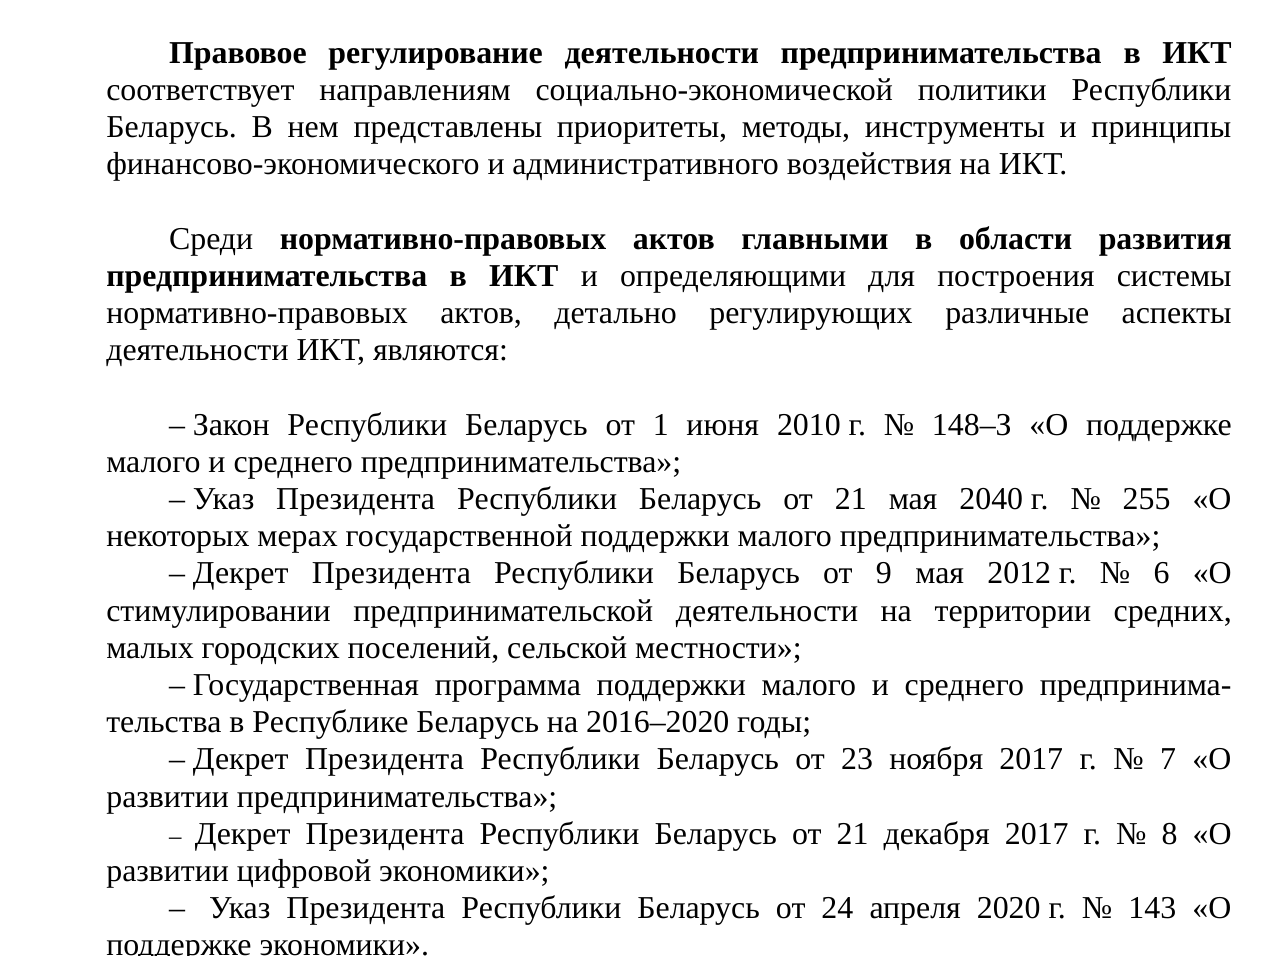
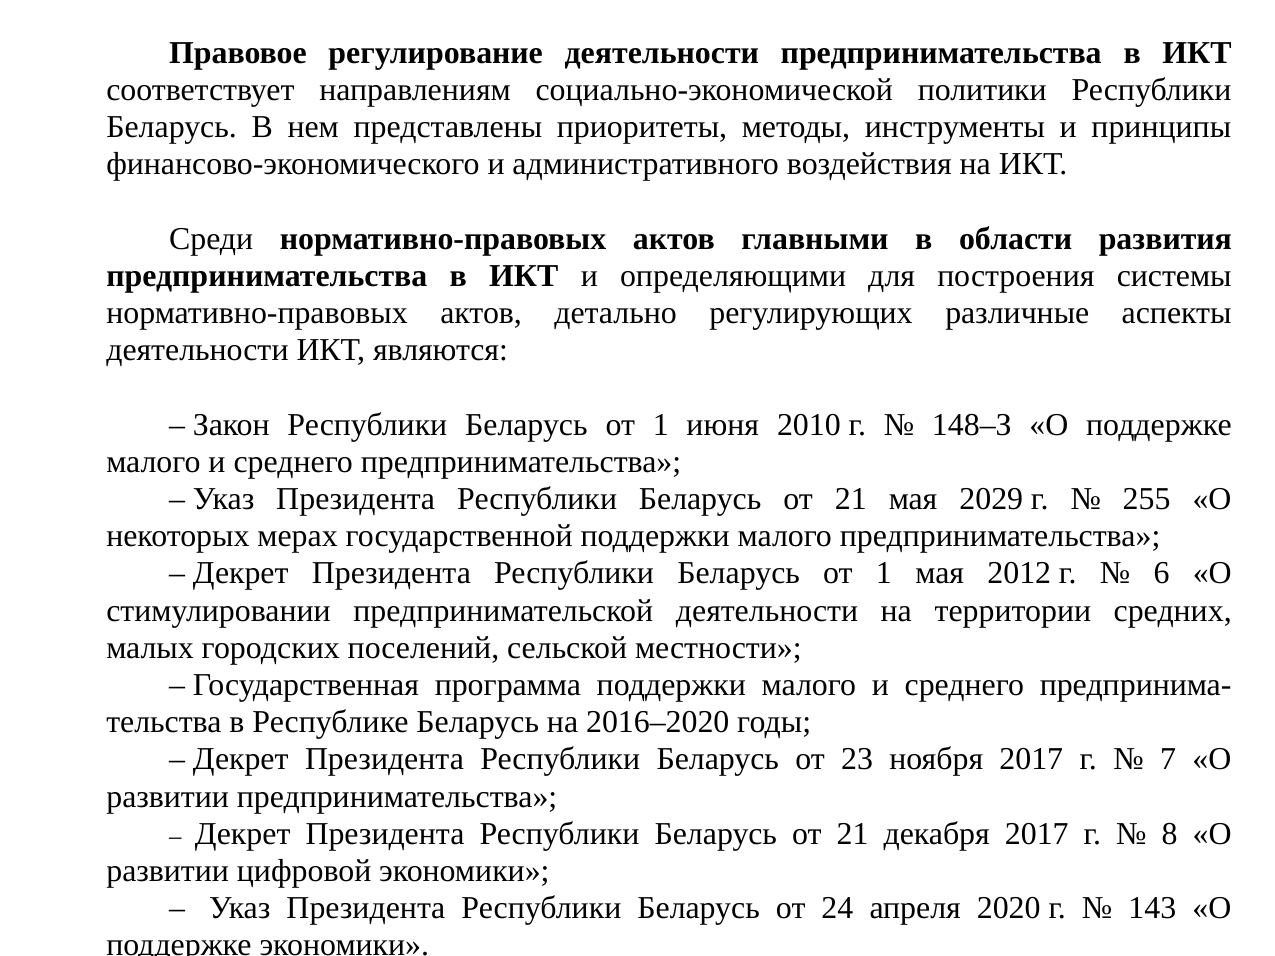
2040: 2040 -> 2029
9 at (884, 574): 9 -> 1
